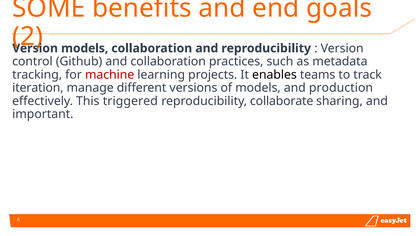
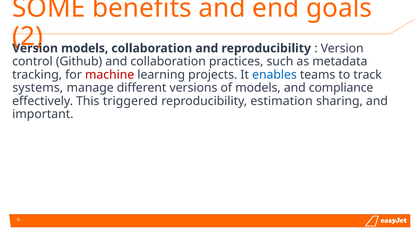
enables colour: black -> blue
iteration: iteration -> systems
production: production -> compliance
collaborate: collaborate -> estimation
